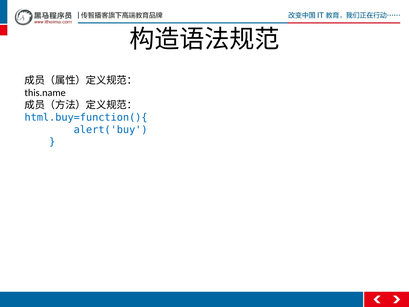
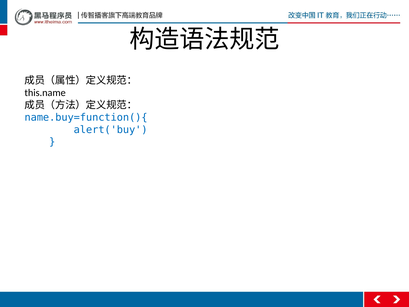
html.buy=function(){: html.buy=function(){ -> name.buy=function(){
